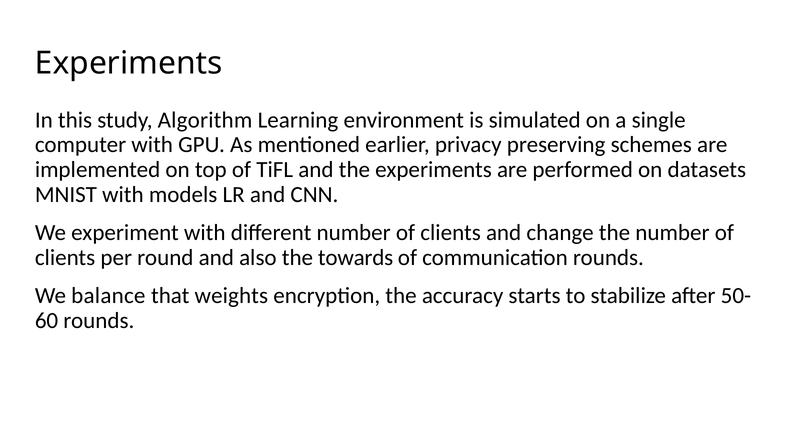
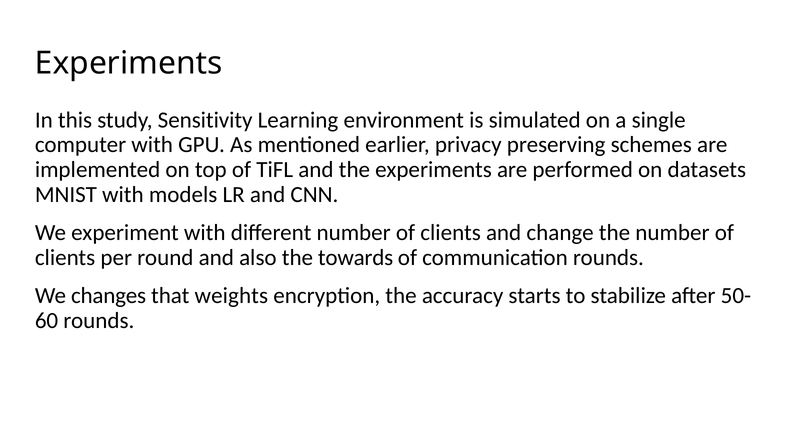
Algorithm: Algorithm -> Sensitivity
balance: balance -> changes
